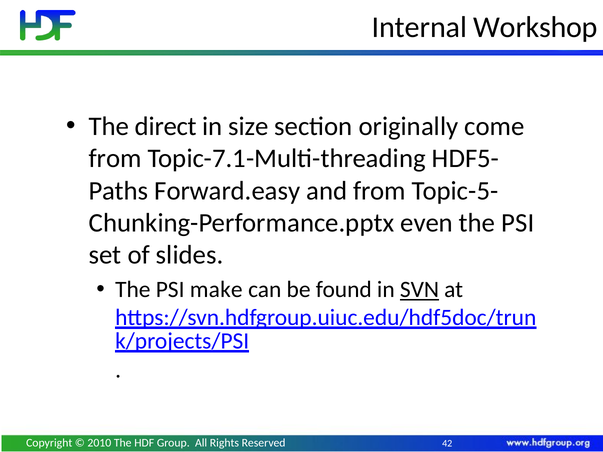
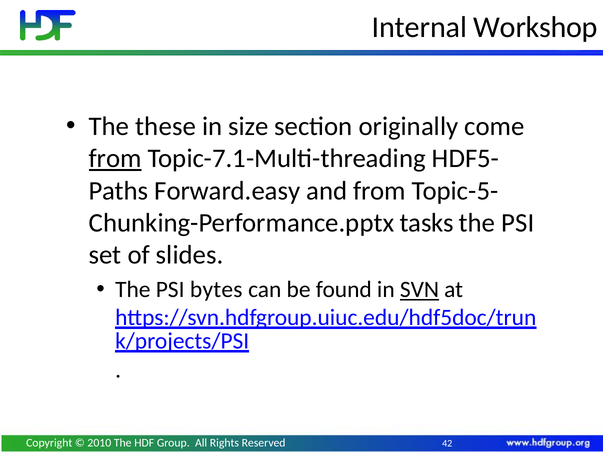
direct: direct -> these
from at (115, 159) underline: none -> present
even: even -> tasks
make: make -> bytes
